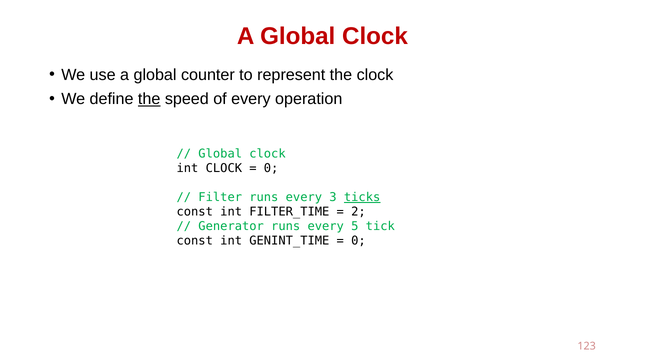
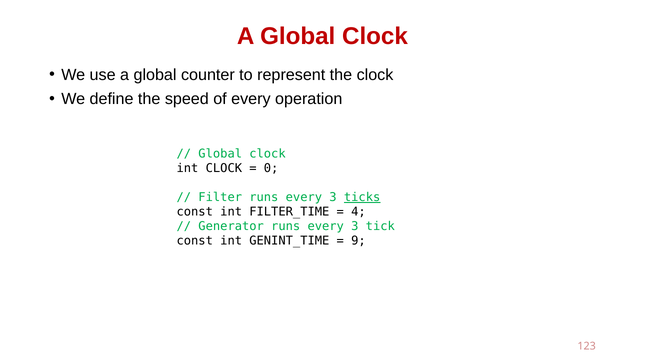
the at (149, 99) underline: present -> none
2: 2 -> 4
Generator runs every 5: 5 -> 3
0 at (358, 241): 0 -> 9
